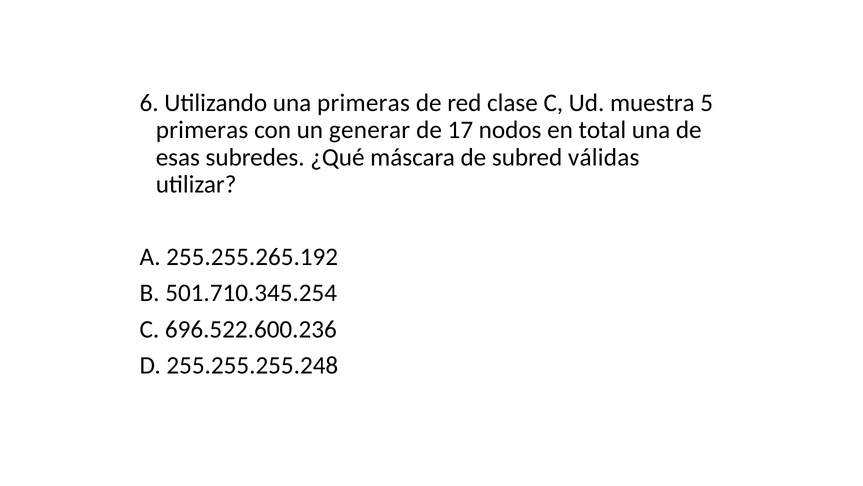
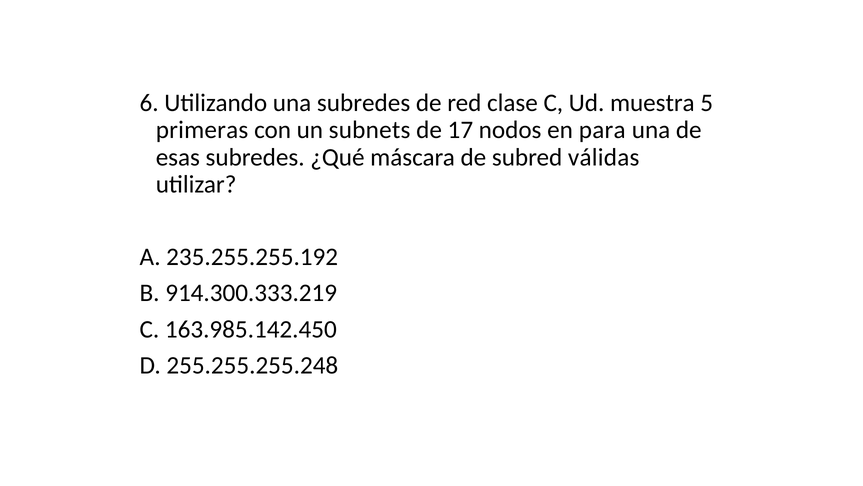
una primeras: primeras -> subredes
generar: generar -> subnets
total: total -> para
255.255.265.192: 255.255.265.192 -> 235.255.255.192
501.710.345.254: 501.710.345.254 -> 914.300.333.219
696.522.600.236: 696.522.600.236 -> 163.985.142.450
